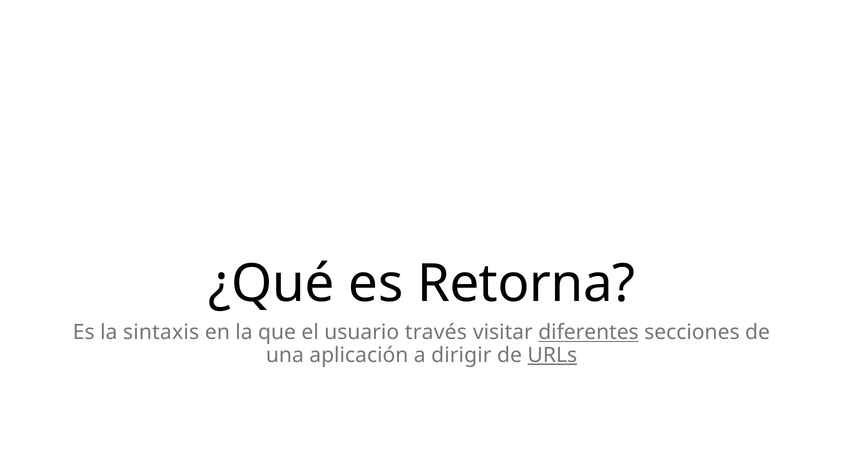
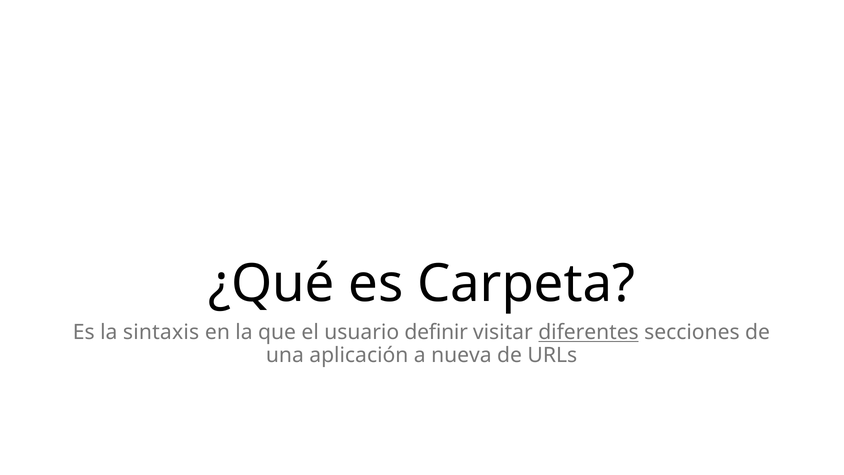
Retorna: Retorna -> Carpeta
través: través -> definir
dirigir: dirigir -> nueva
URLs underline: present -> none
